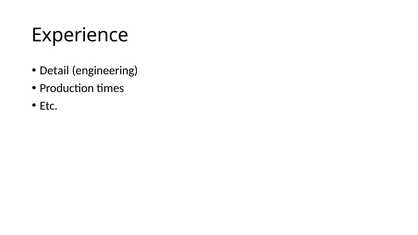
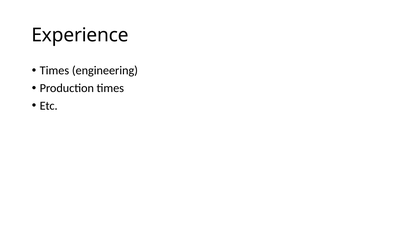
Detail at (54, 71): Detail -> Times
